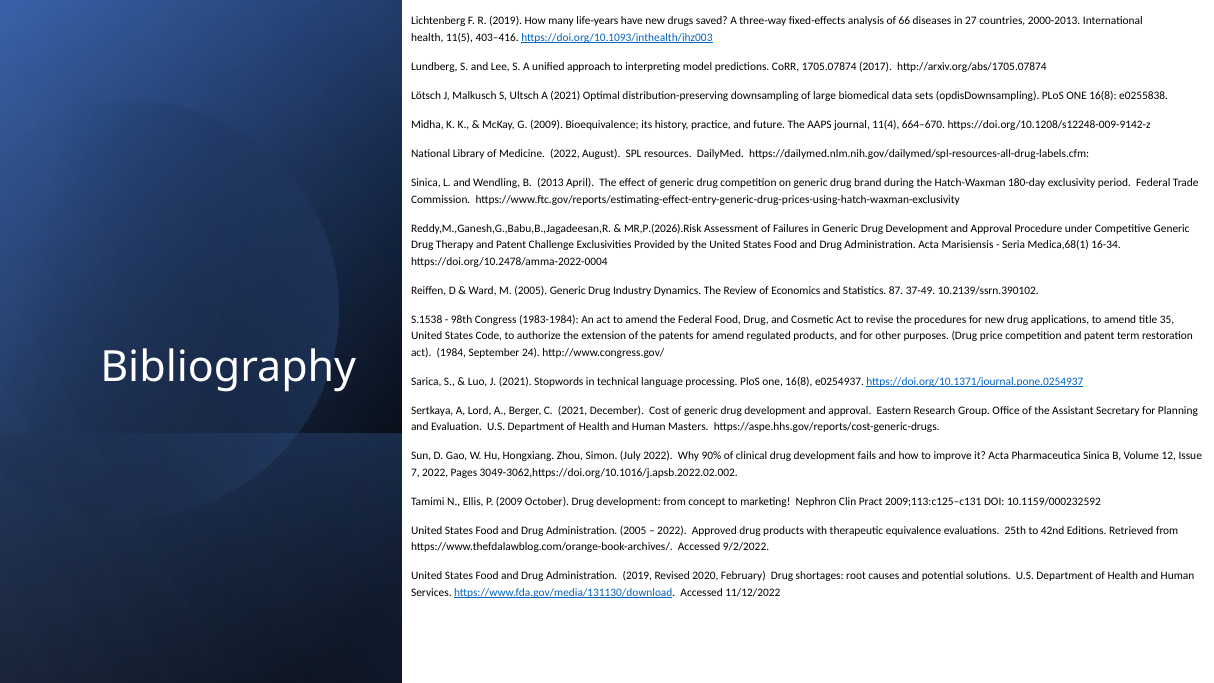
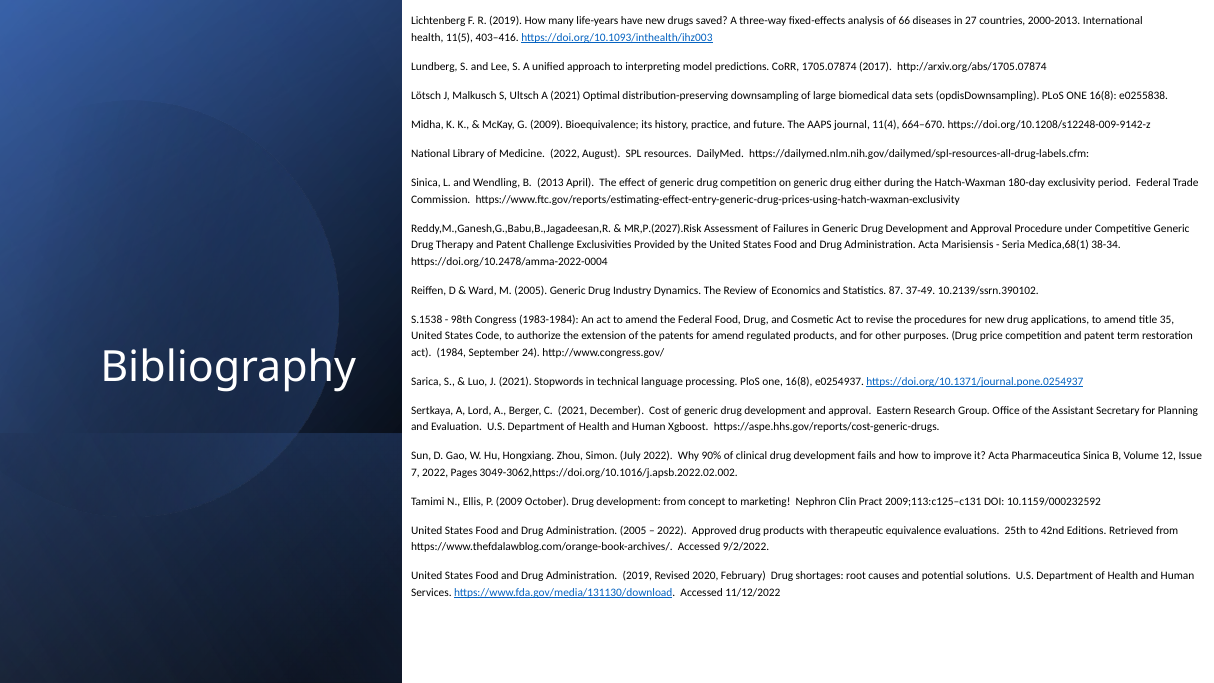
brand: brand -> either
MR,P.(2026).Risk: MR,P.(2026).Risk -> MR,P.(2027).Risk
16-34: 16-34 -> 38-34
Masters: Masters -> Xgboost
